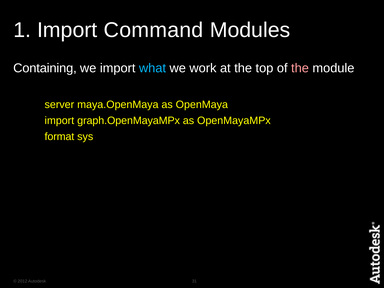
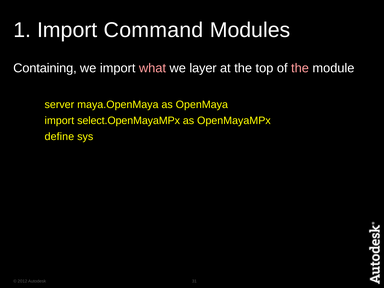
what colour: light blue -> pink
work: work -> layer
graph.OpenMayaMPx: graph.OpenMayaMPx -> select.OpenMayaMPx
format: format -> define
